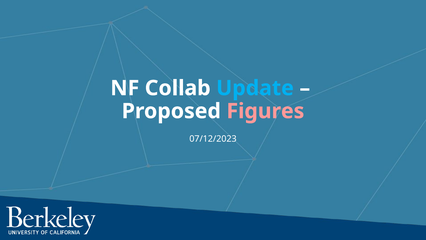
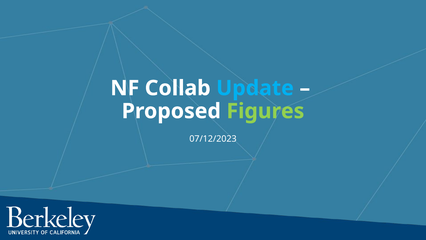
Figures colour: pink -> light green
